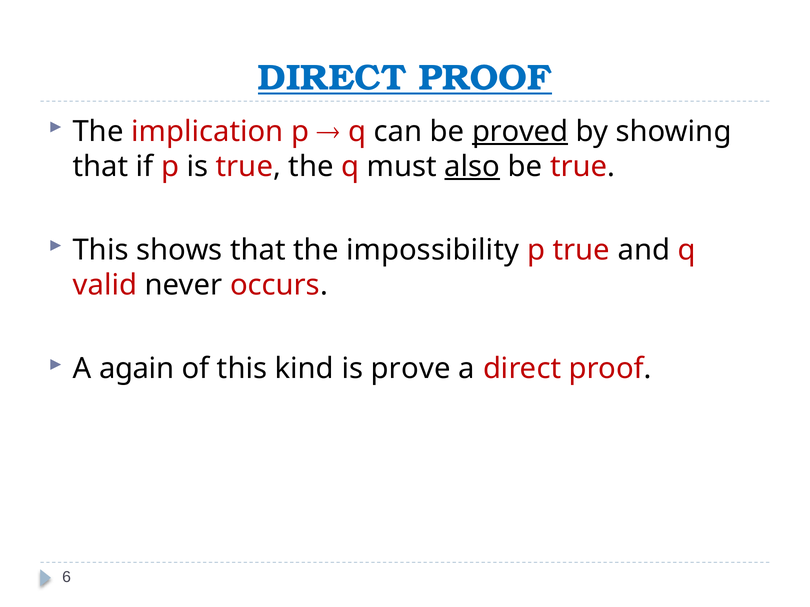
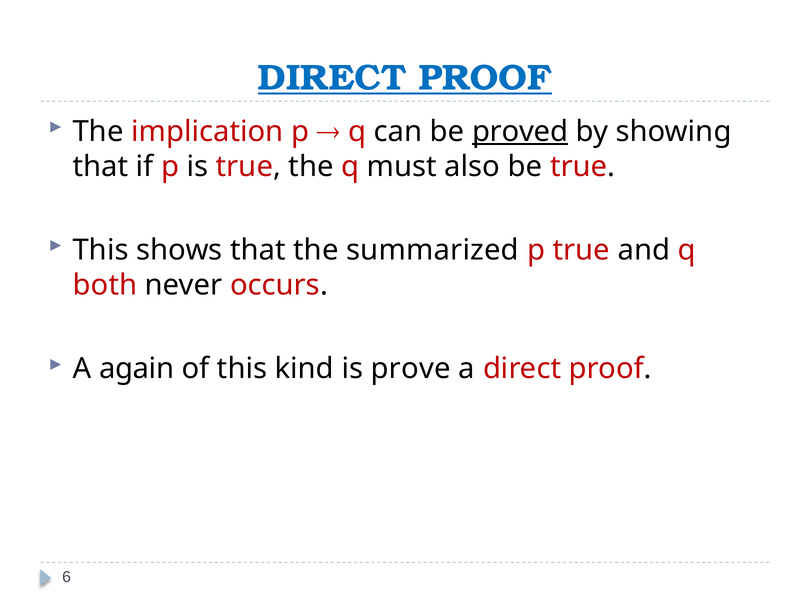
also underline: present -> none
impossibility: impossibility -> summarized
valid: valid -> both
